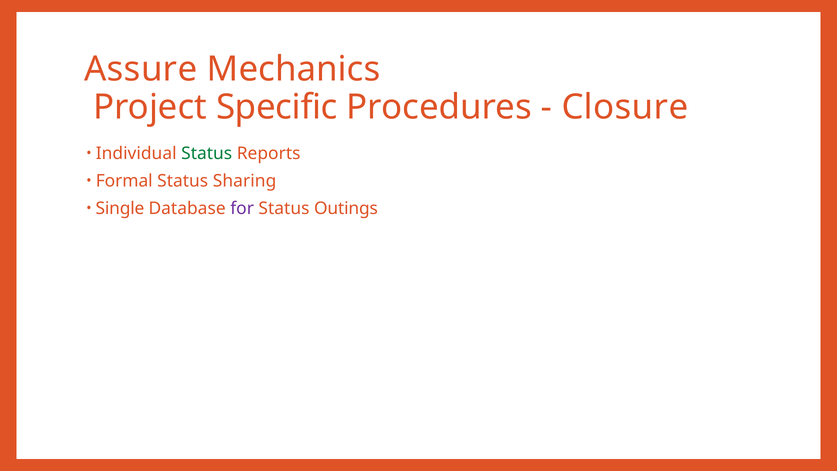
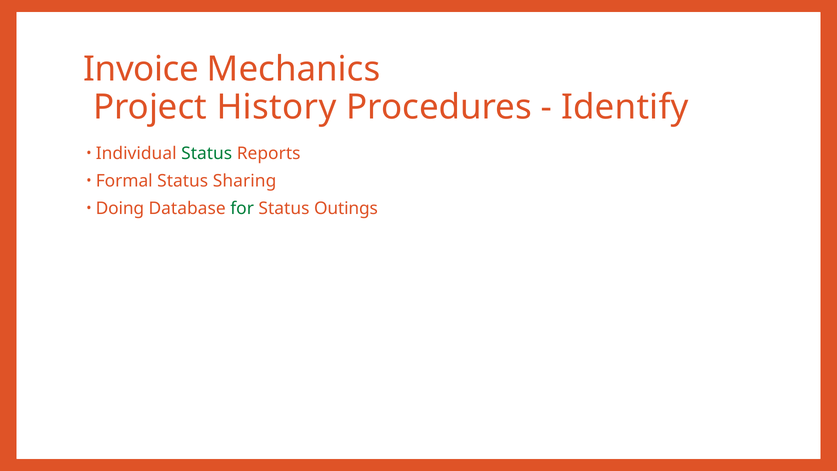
Assure: Assure -> Invoice
Specific: Specific -> History
Closure: Closure -> Identify
Single: Single -> Doing
for colour: purple -> green
